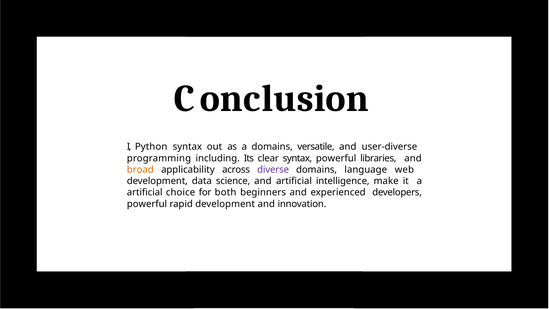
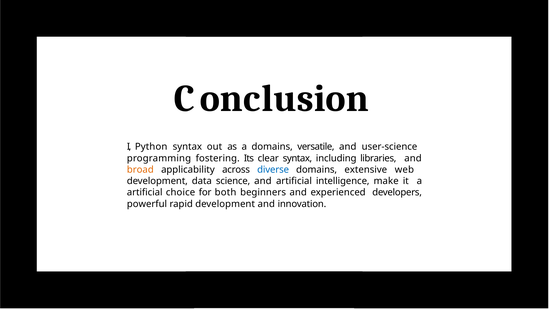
user-diverse: user-diverse -> user-science
including: including -> fostering
syntax powerful: powerful -> including
diverse colour: purple -> blue
language: language -> extensive
